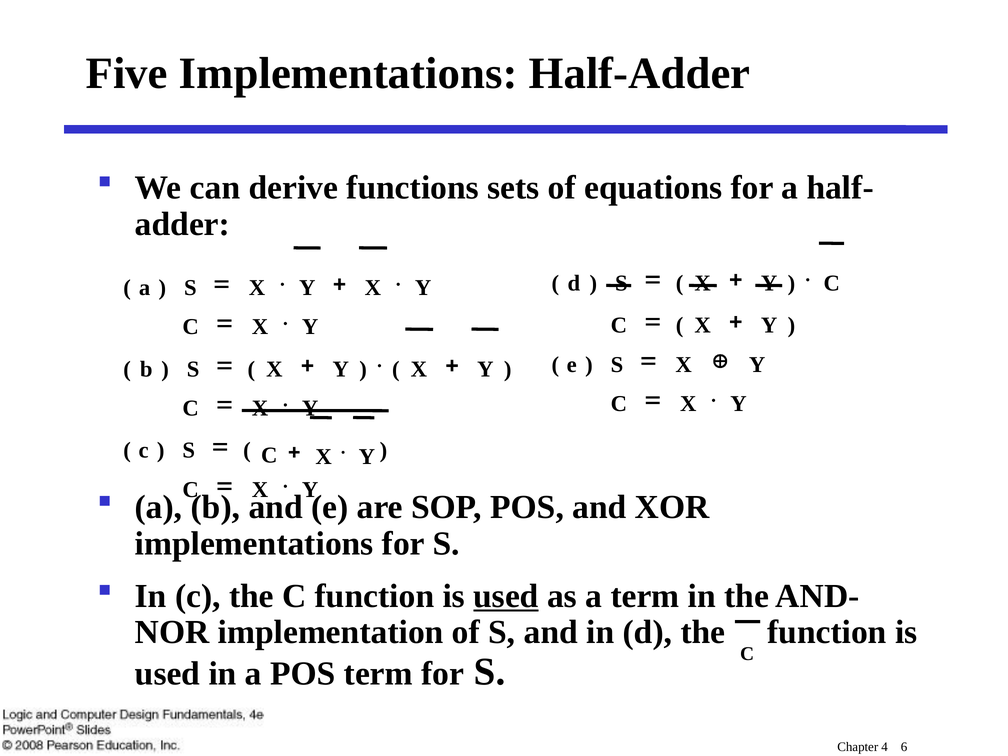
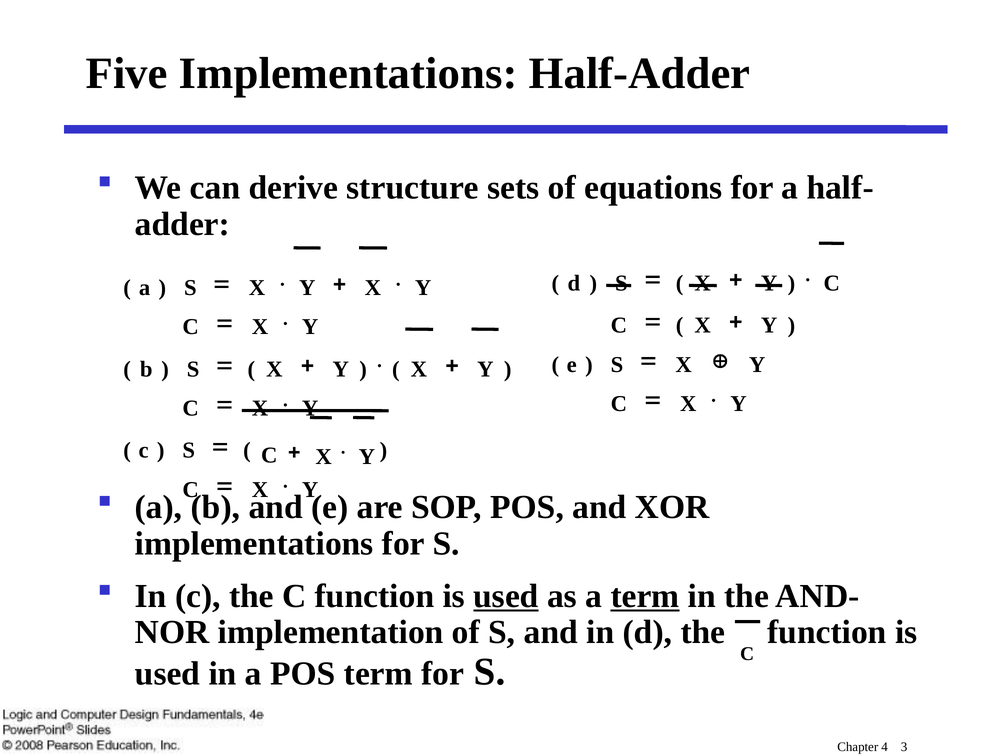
functions: functions -> structure
term at (645, 596) underline: none -> present
6: 6 -> 3
